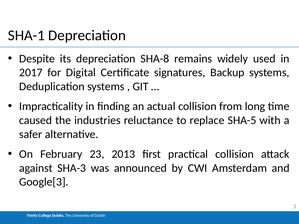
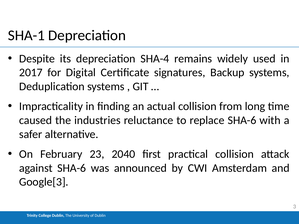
SHA-8: SHA-8 -> SHA-4
replace SHA-5: SHA-5 -> SHA-6
2013: 2013 -> 2040
against SHA-3: SHA-3 -> SHA-6
